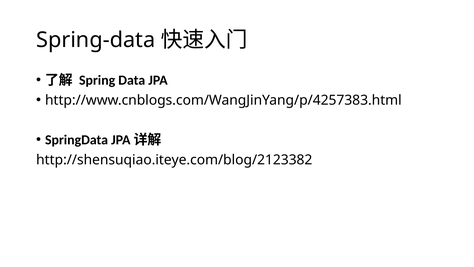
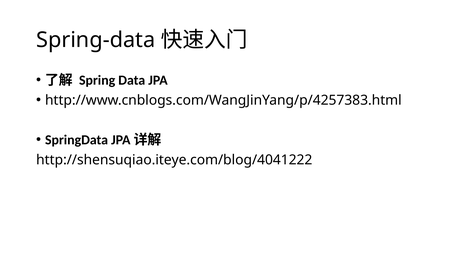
http://shensuqiao.iteye.com/blog/2123382: http://shensuqiao.iteye.com/blog/2123382 -> http://shensuqiao.iteye.com/blog/4041222
